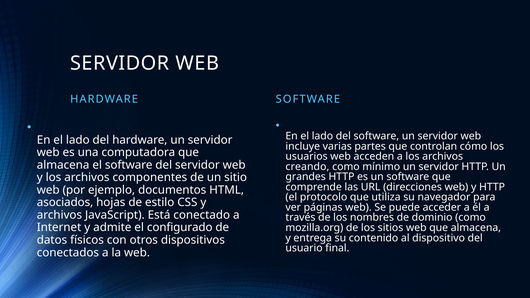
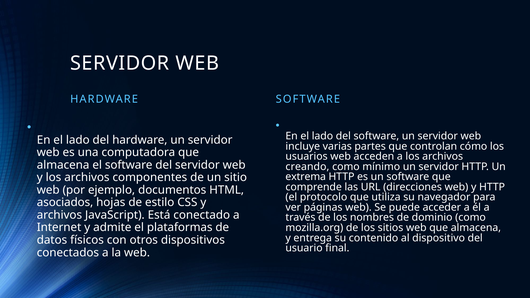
grandes: grandes -> extrema
configurado: configurado -> plataformas
